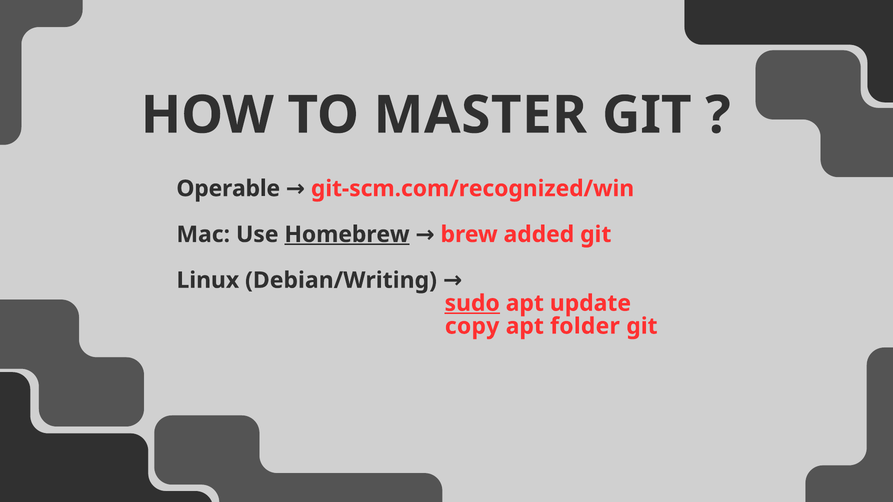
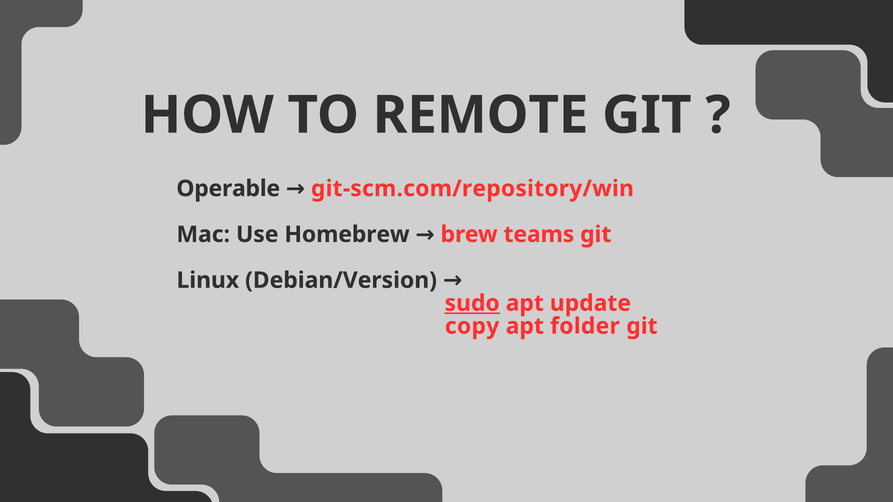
MASTER: MASTER -> REMOTE
git-scm.com/recognized/win: git-scm.com/recognized/win -> git-scm.com/repository/win
Homebrew underline: present -> none
added: added -> teams
Debian/Writing: Debian/Writing -> Debian/Version
